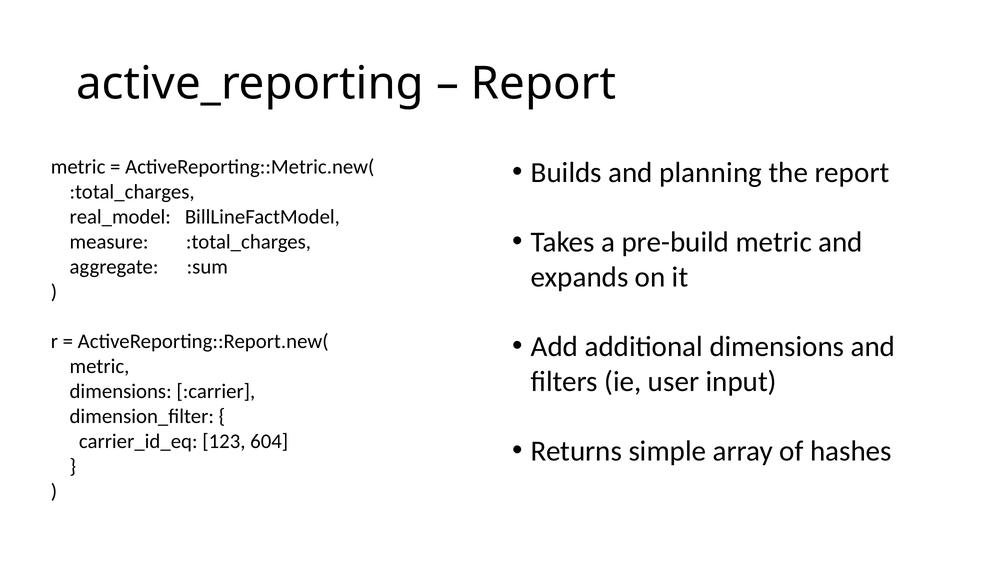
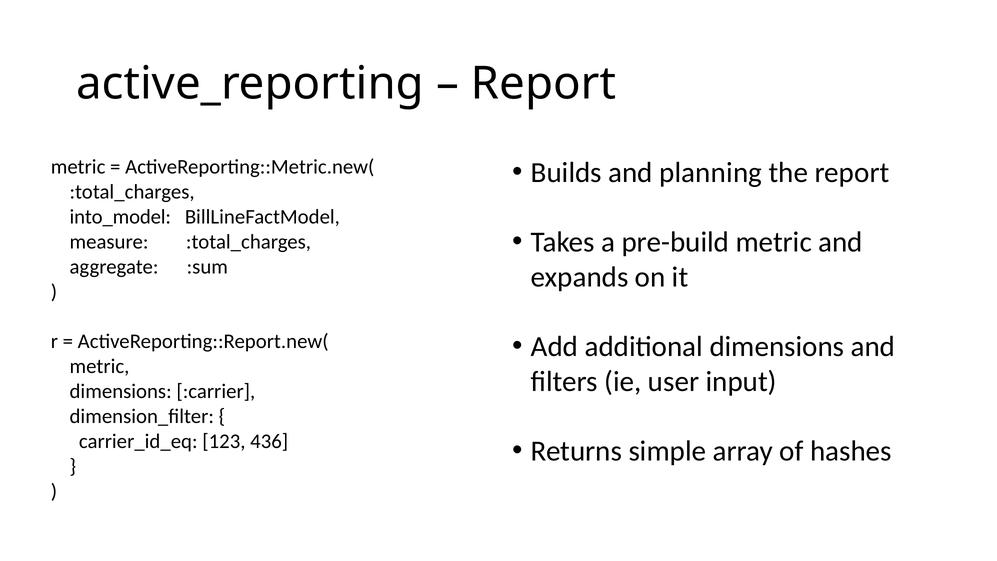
real_model: real_model -> into_model
604: 604 -> 436
